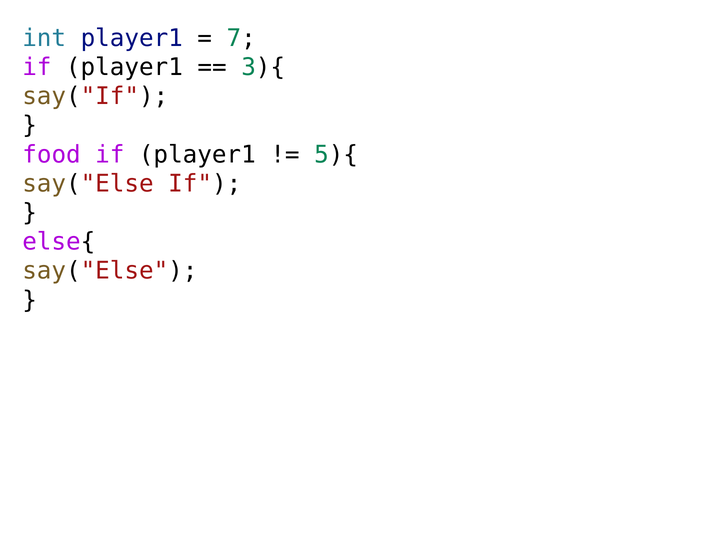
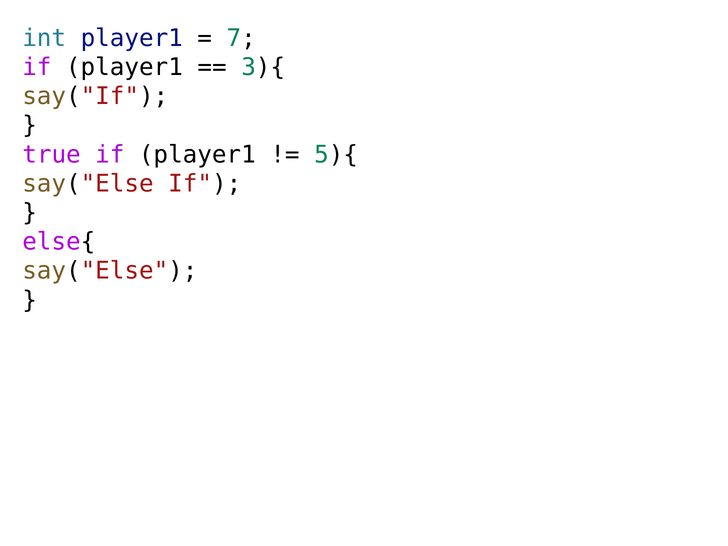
food: food -> true
